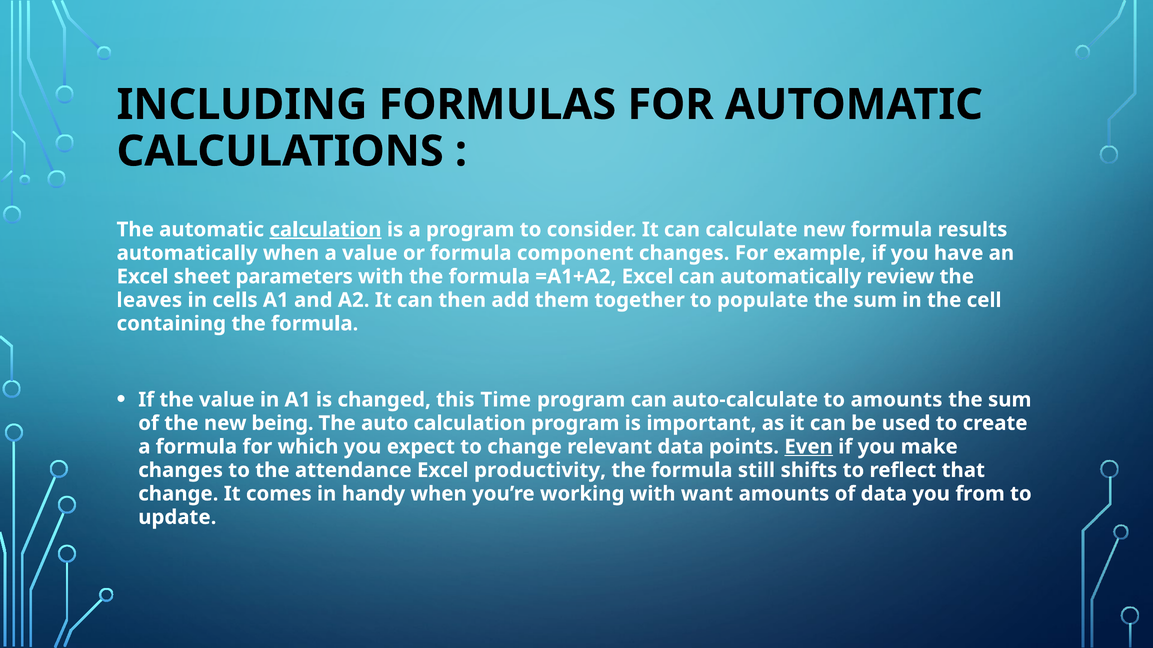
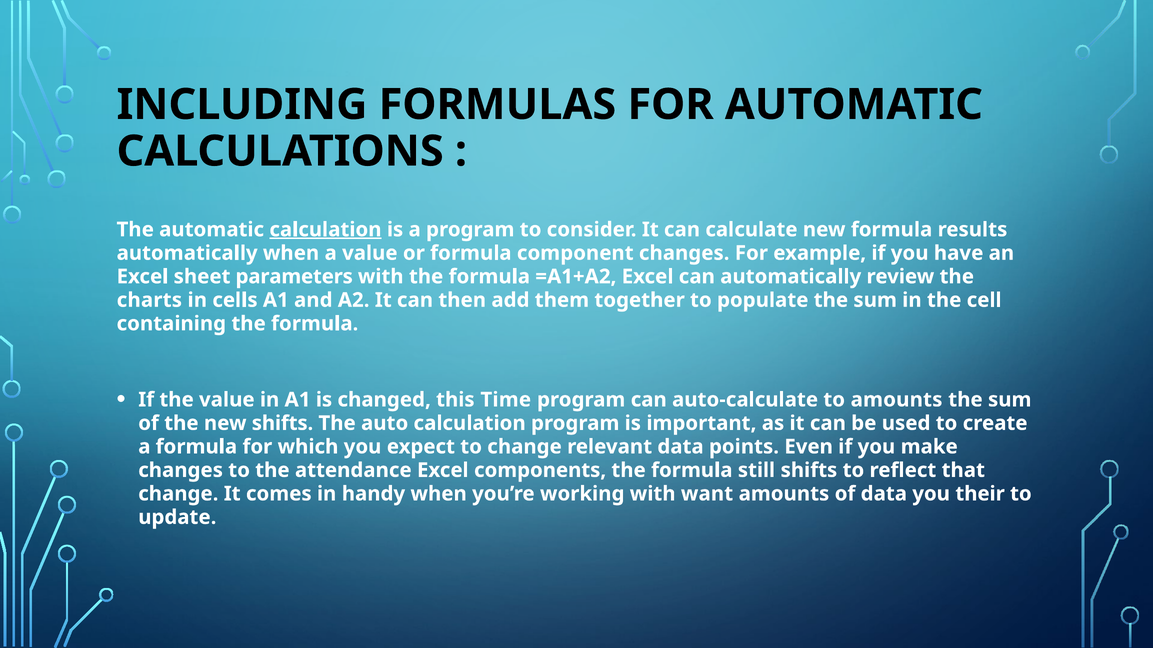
leaves: leaves -> charts
new being: being -> shifts
Even underline: present -> none
productivity: productivity -> components
from: from -> their
